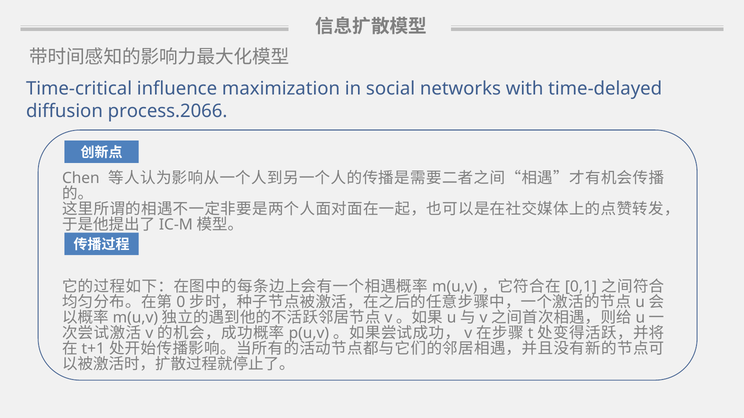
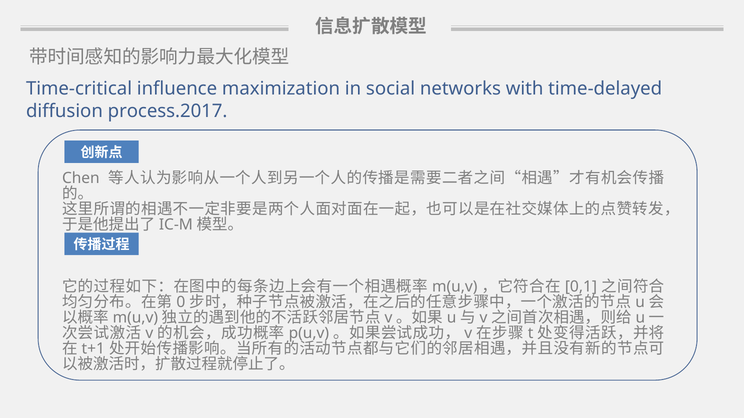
process.2066: process.2066 -> process.2017
